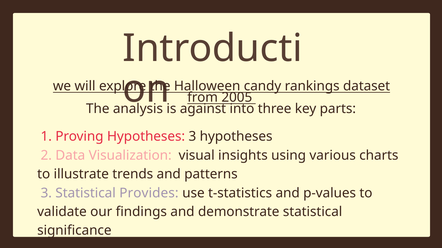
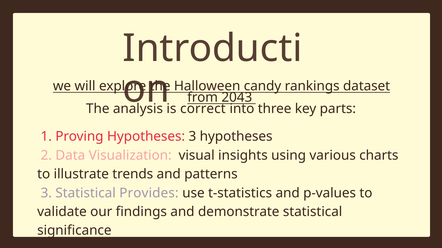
2005: 2005 -> 2043
against: against -> correct
